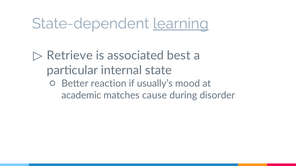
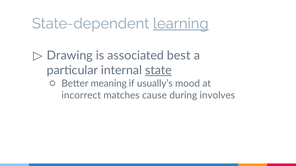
Retrieve: Retrieve -> Drawing
state underline: none -> present
reaction: reaction -> meaning
academic: academic -> incorrect
disorder: disorder -> involves
